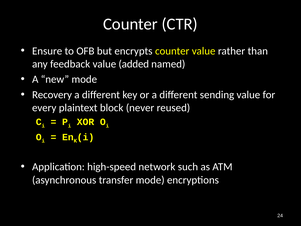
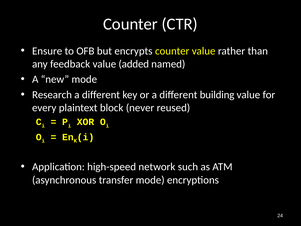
Recovery: Recovery -> Research
sending: sending -> building
